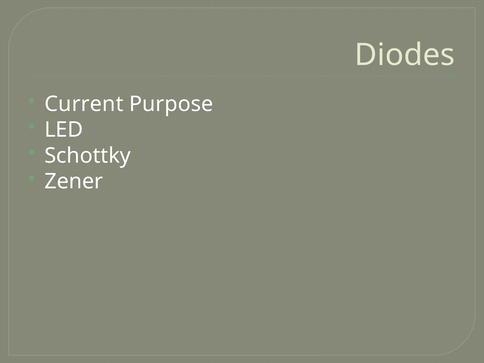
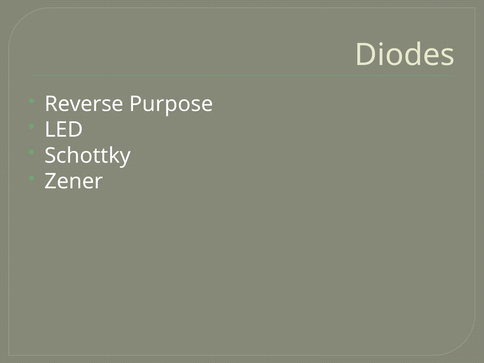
Current: Current -> Reverse
